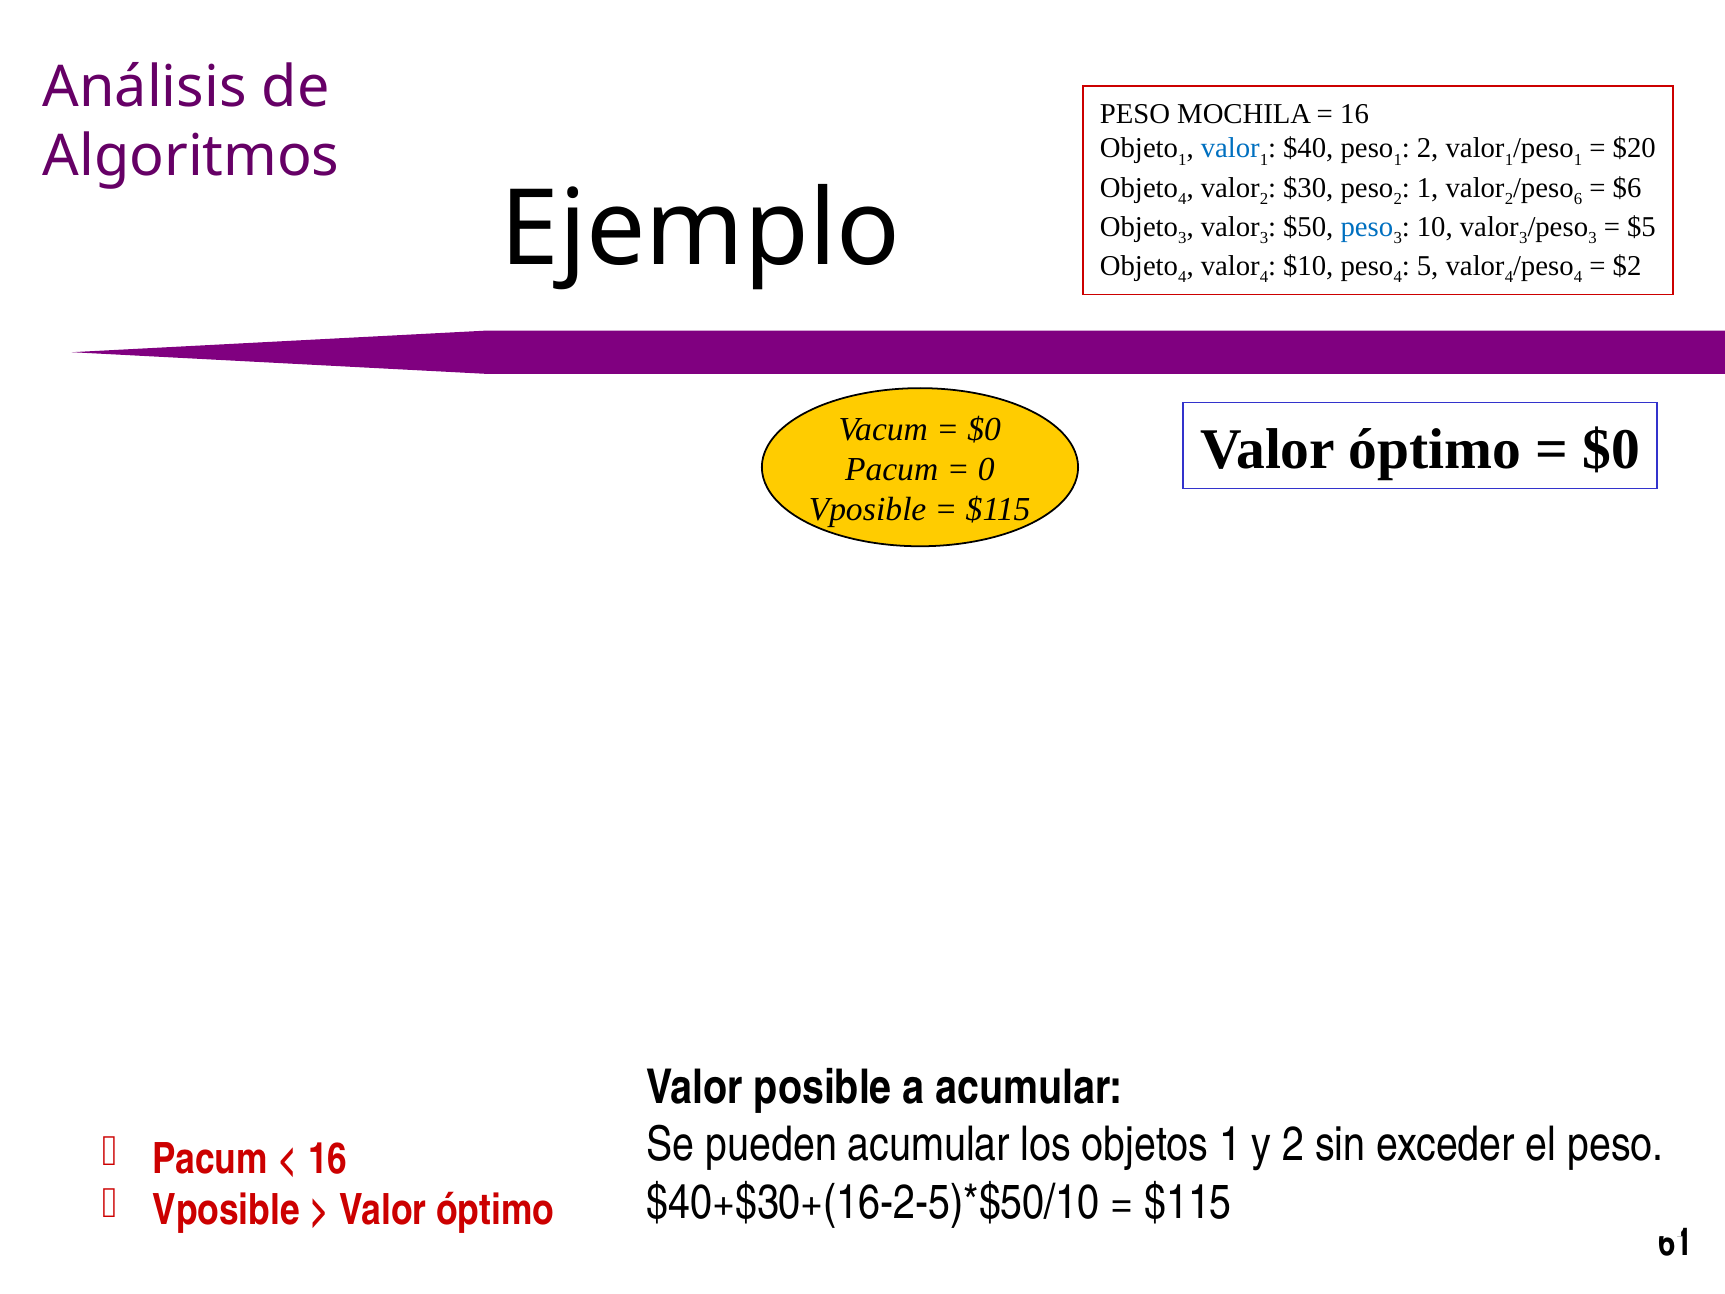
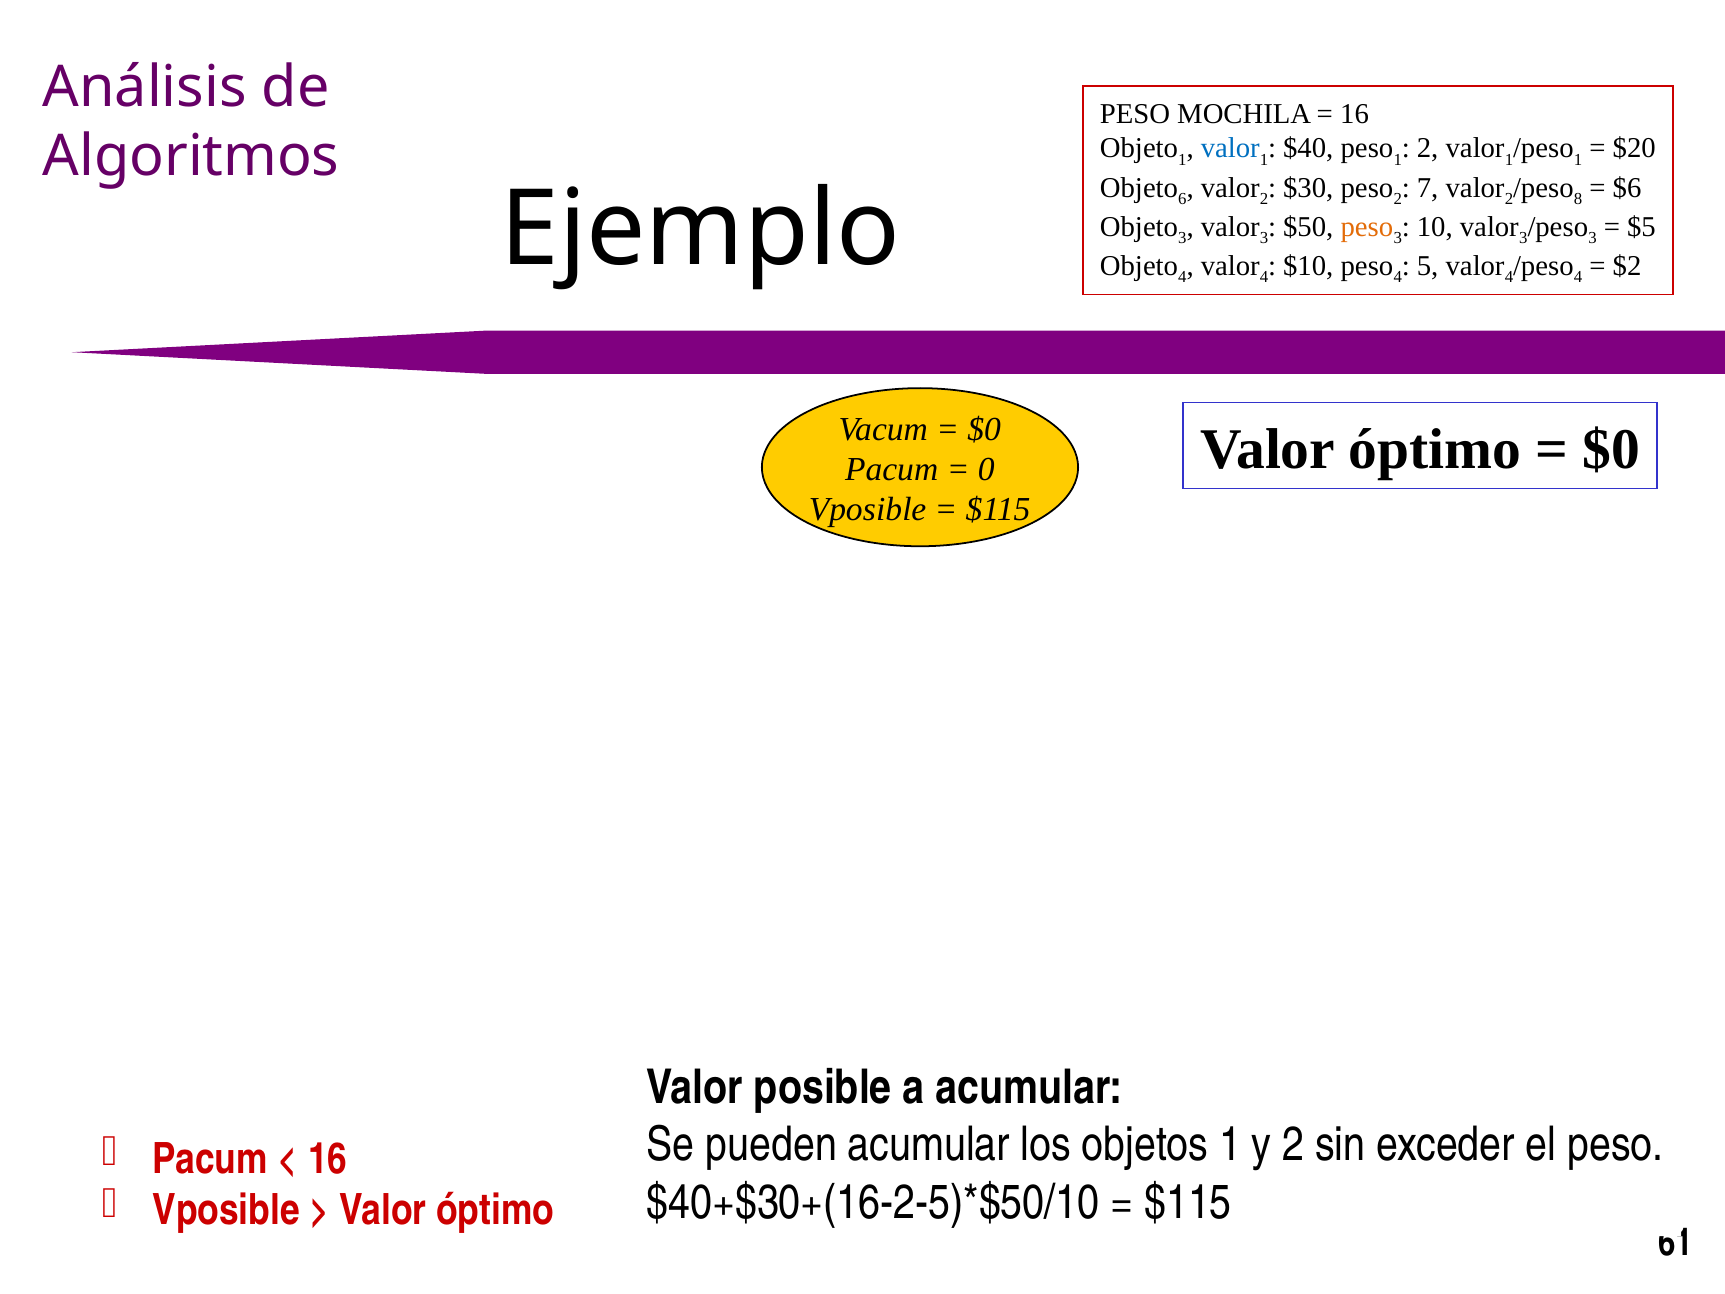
4 at (1182, 199): 4 -> 6
1 at (1428, 188): 1 -> 7
6: 6 -> 8
peso at (1367, 227) colour: blue -> orange
